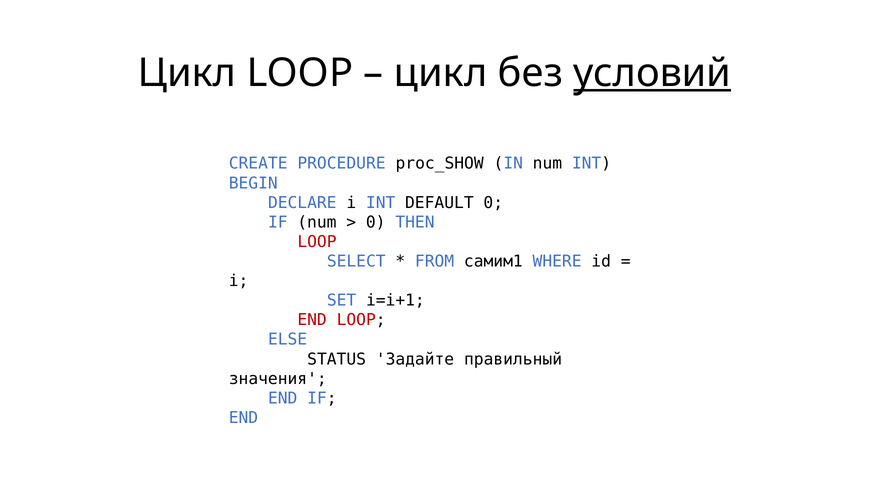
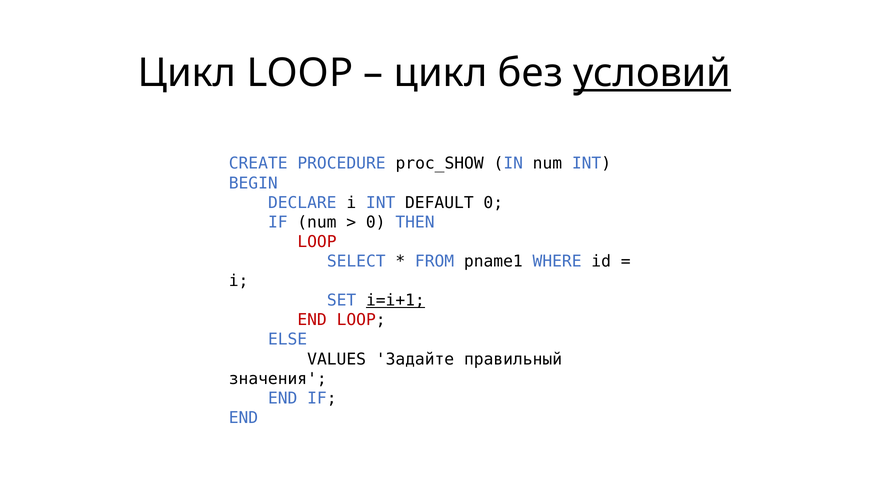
самим1: самим1 -> pname1
i=i+1 underline: none -> present
STATUS: STATUS -> VALUES
